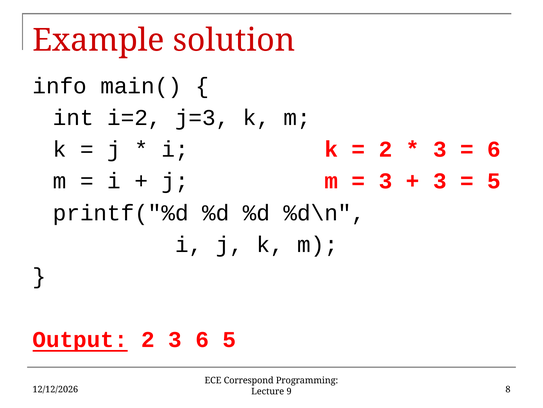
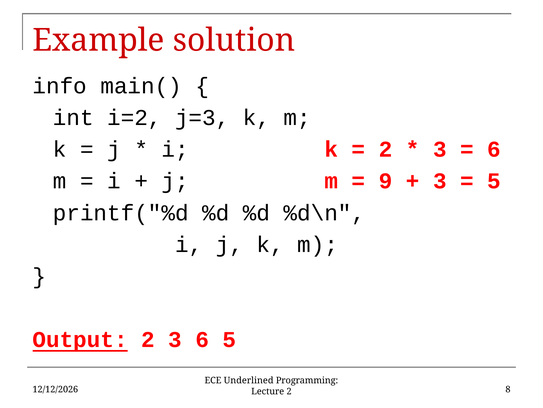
3 at (386, 181): 3 -> 9
Correspond: Correspond -> Underlined
Lecture 9: 9 -> 2
